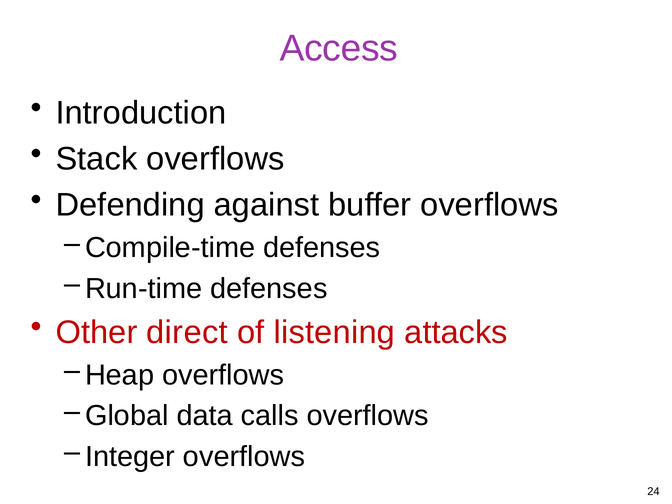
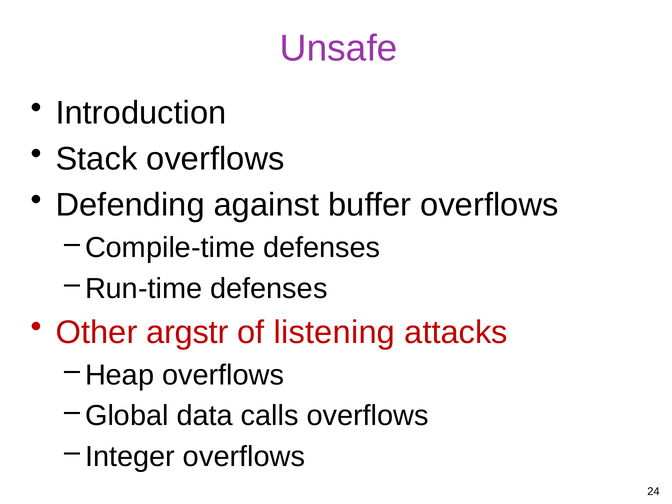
Access: Access -> Unsafe
direct: direct -> argstr
